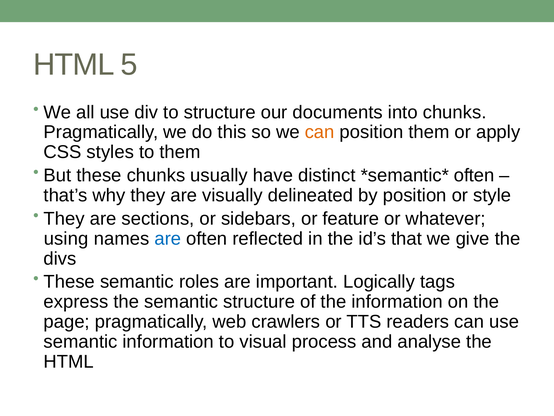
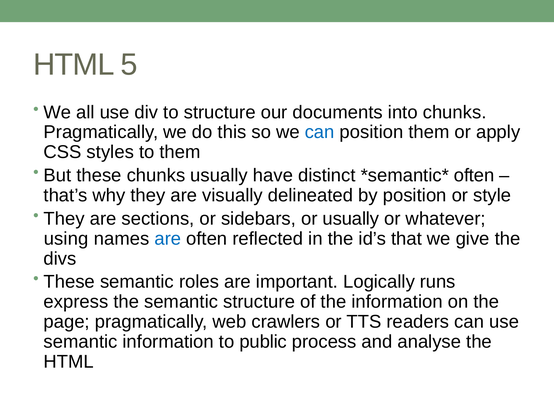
can at (320, 132) colour: orange -> blue
or feature: feature -> usually
tags: tags -> runs
visual: visual -> public
